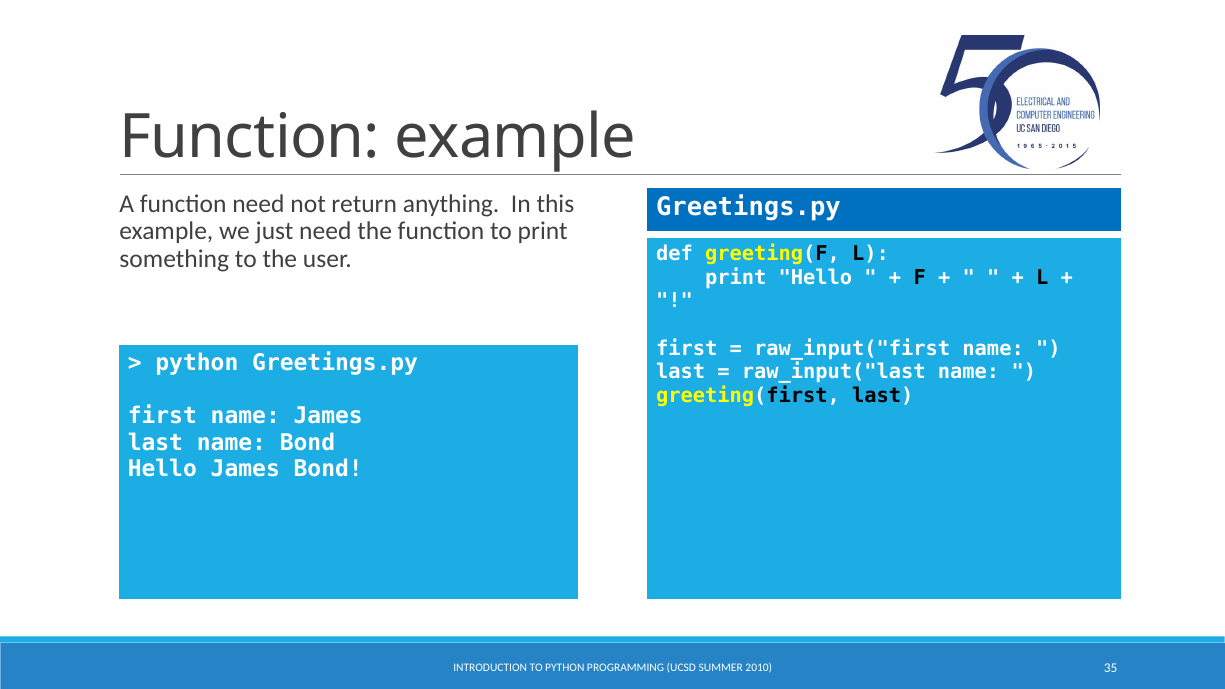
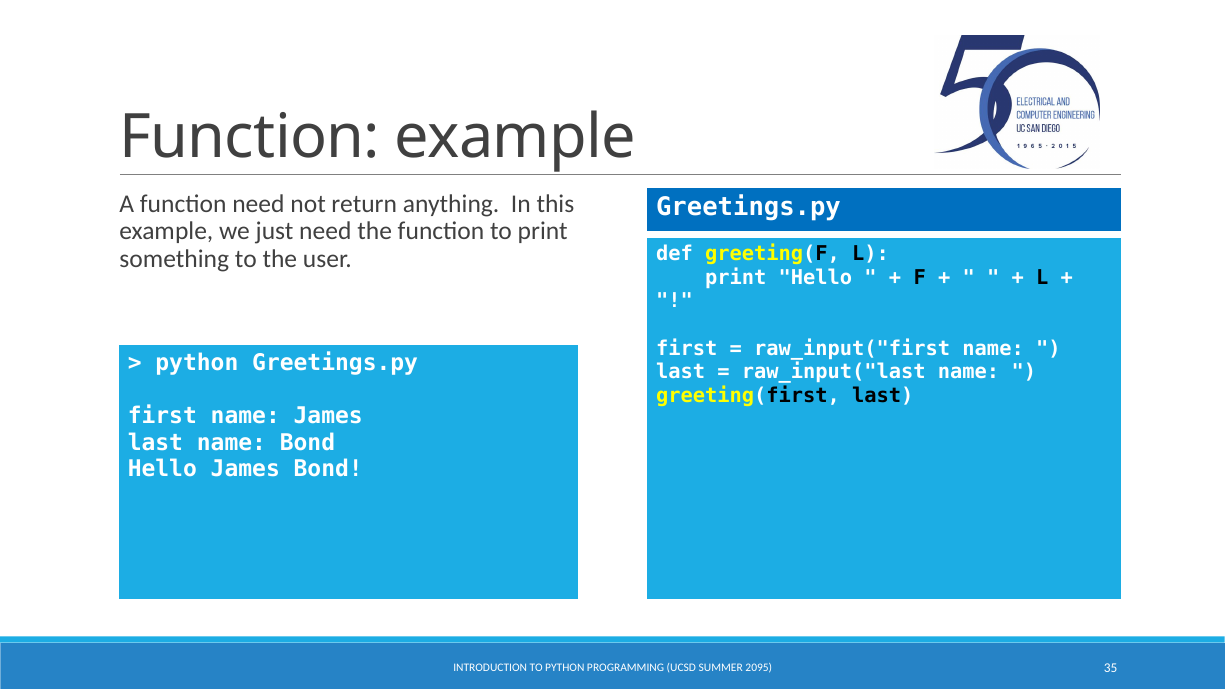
2010: 2010 -> 2095
